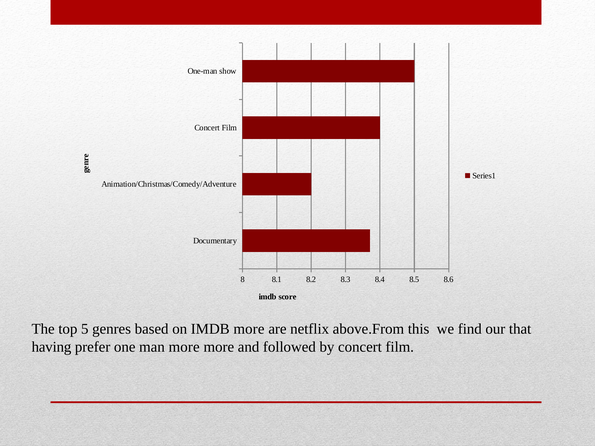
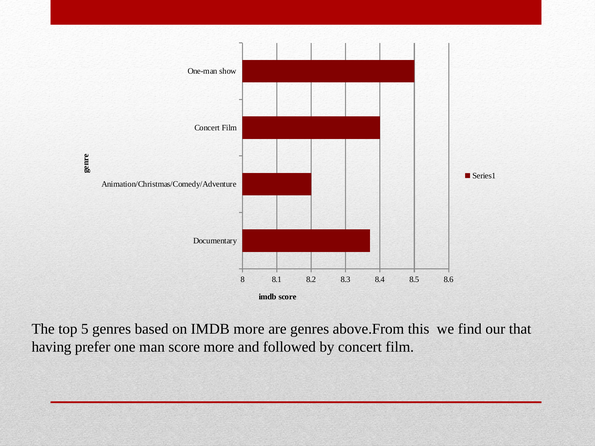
are netflix: netflix -> genres
man more: more -> score
